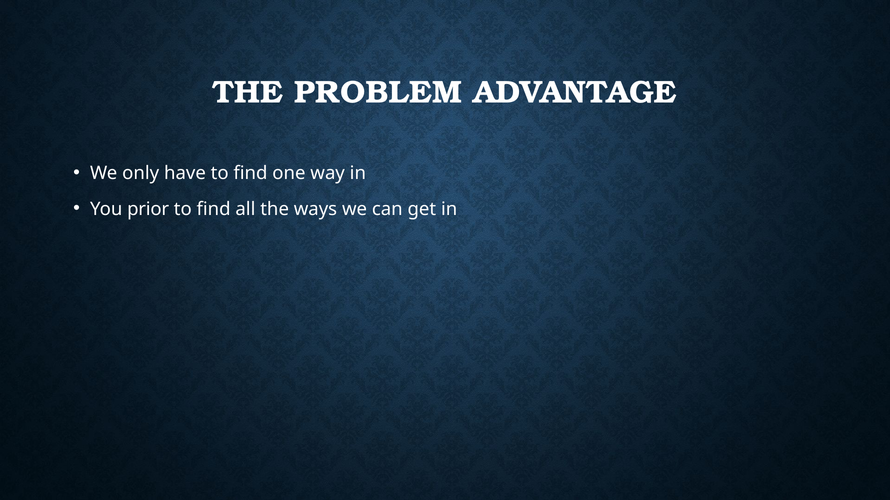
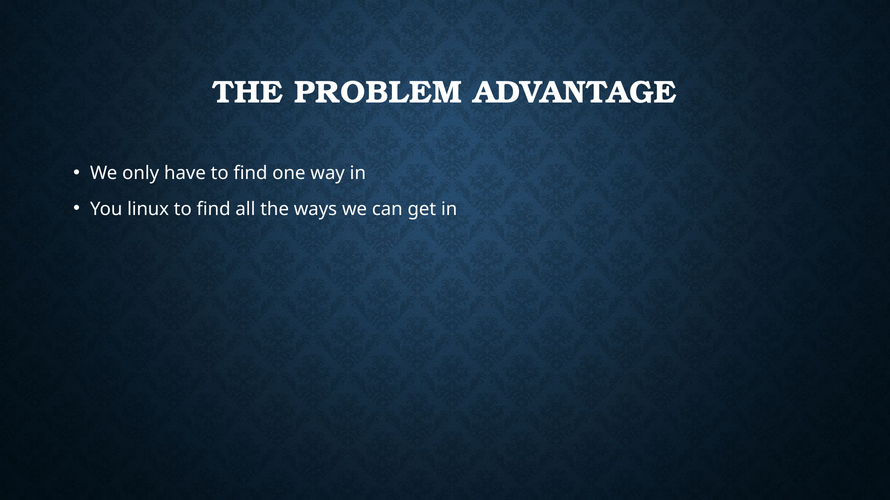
prior: prior -> linux
